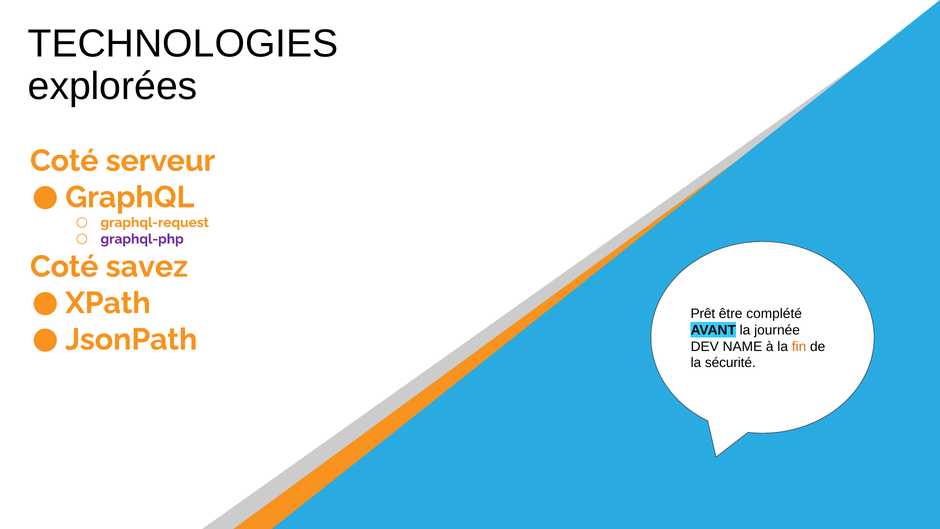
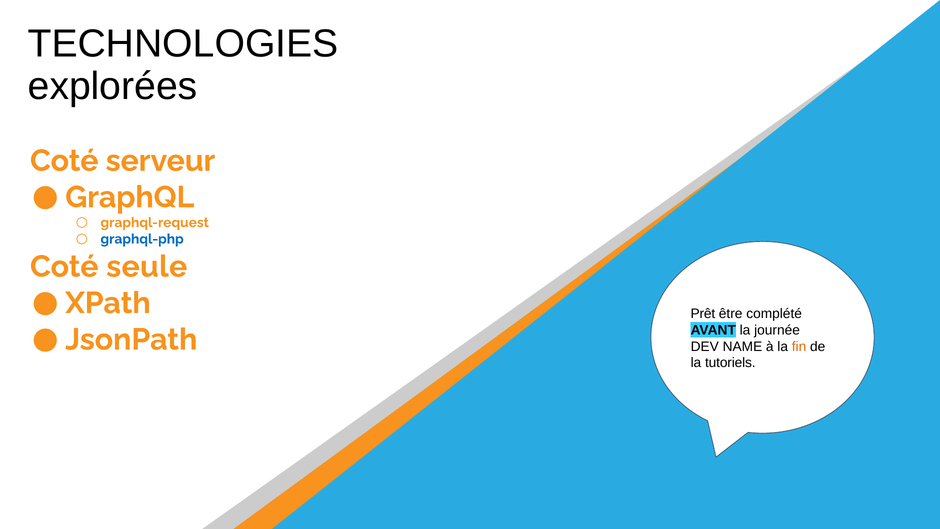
graphql-php colour: purple -> blue
savez: savez -> seule
sécurité: sécurité -> tutoriels
